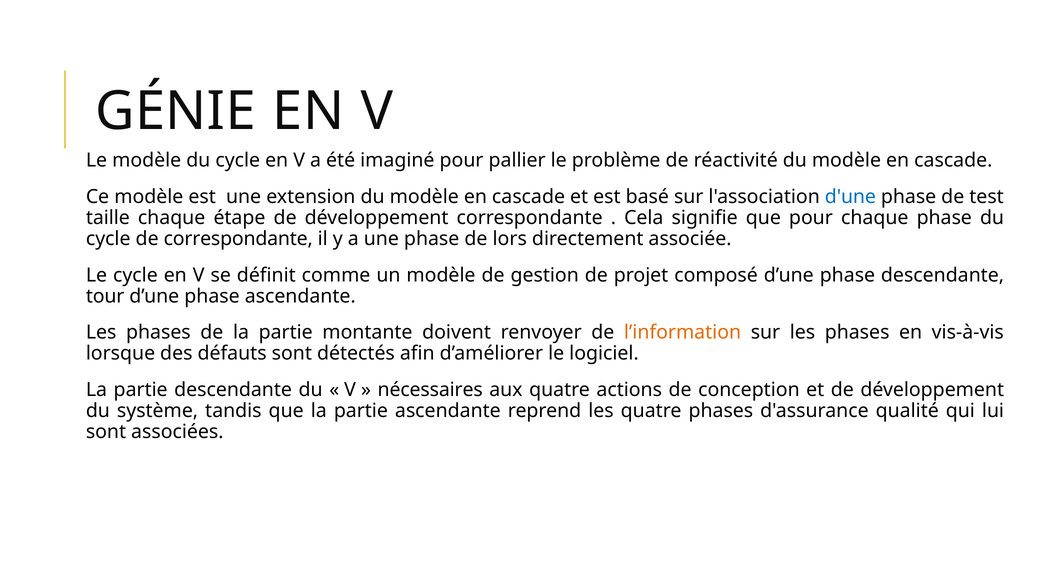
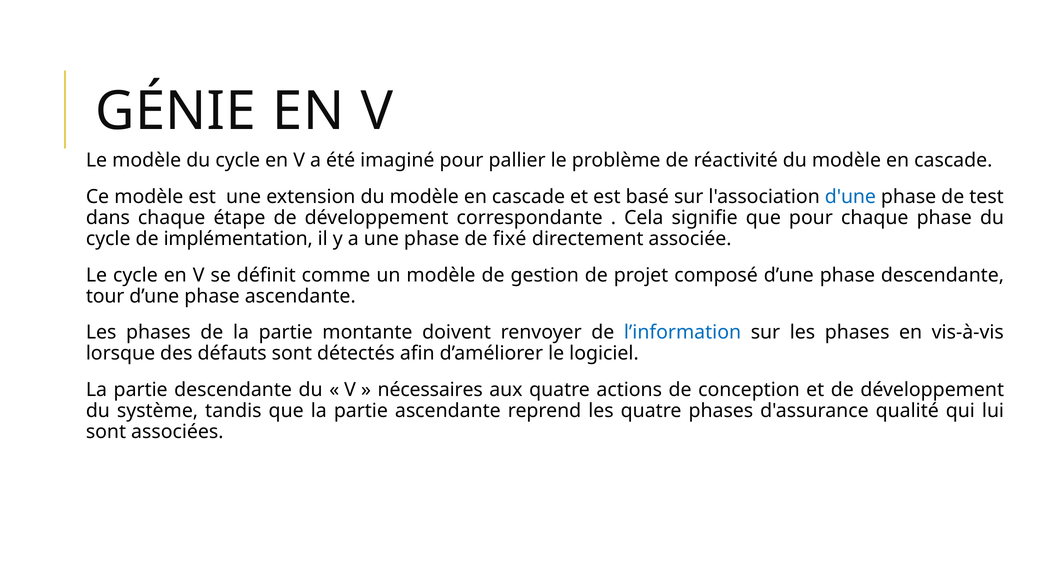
taille: taille -> dans
de correspondante: correspondante -> implémentation
lors: lors -> fixé
l’information colour: orange -> blue
